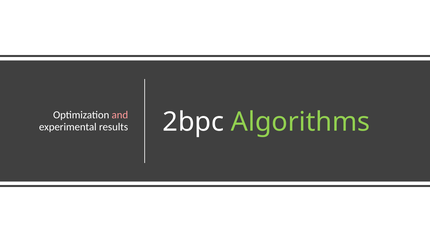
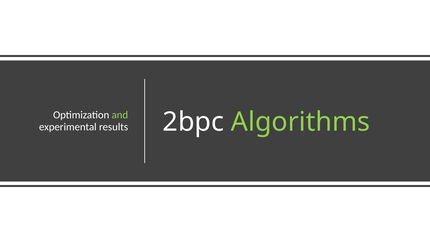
and colour: pink -> light green
